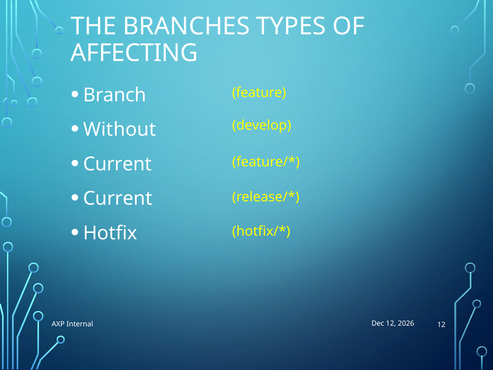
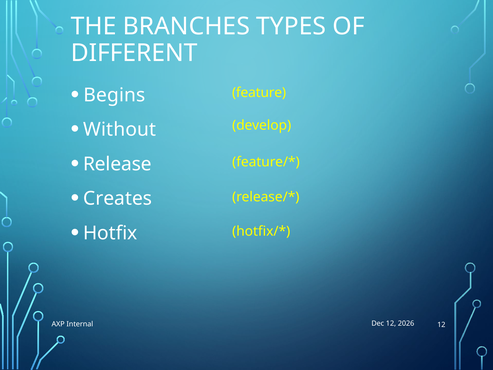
AFFECTING: AFFECTING -> DIFFERENT
Branch: Branch -> Begins
Current at (117, 164): Current -> Release
Current at (118, 198): Current -> Creates
